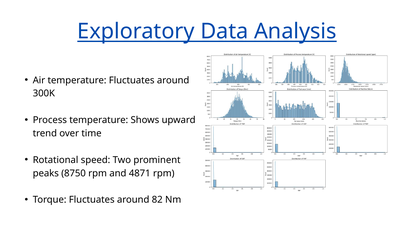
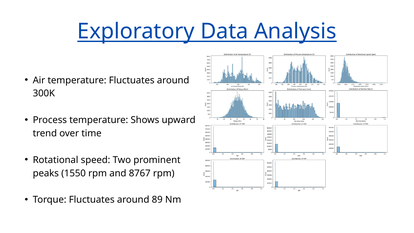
8750: 8750 -> 1550
4871: 4871 -> 8767
82: 82 -> 89
